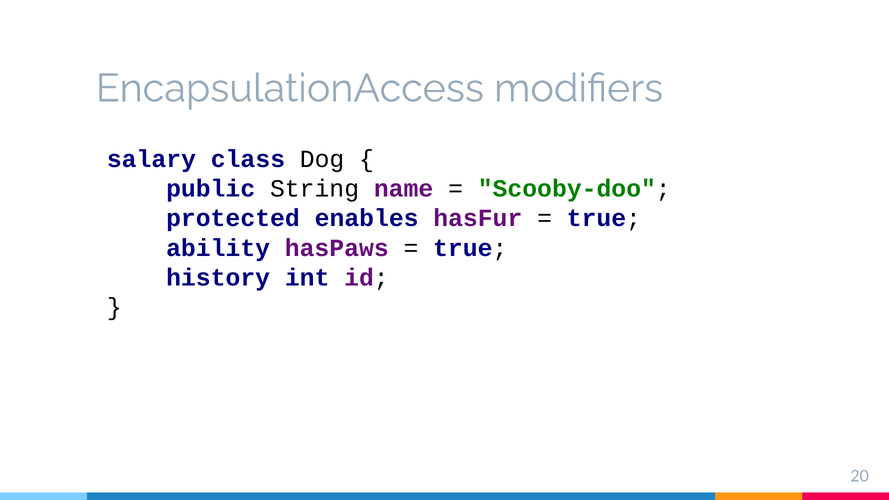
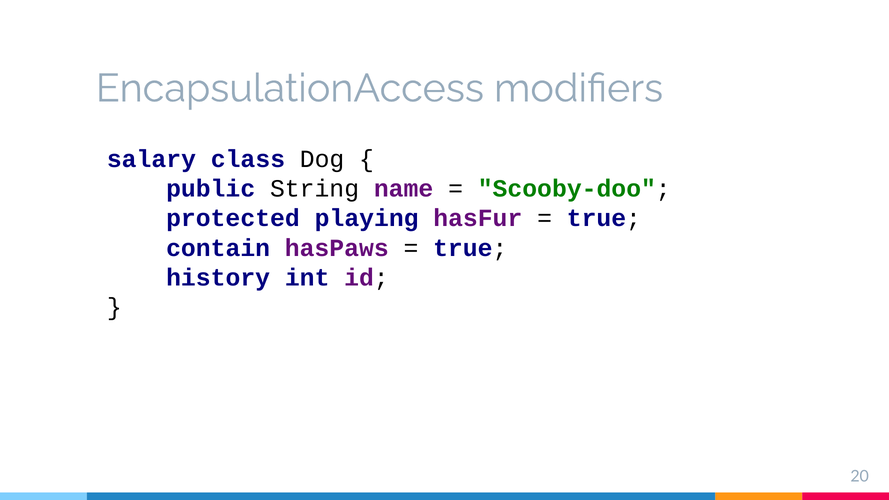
enables: enables -> playing
ability: ability -> contain
